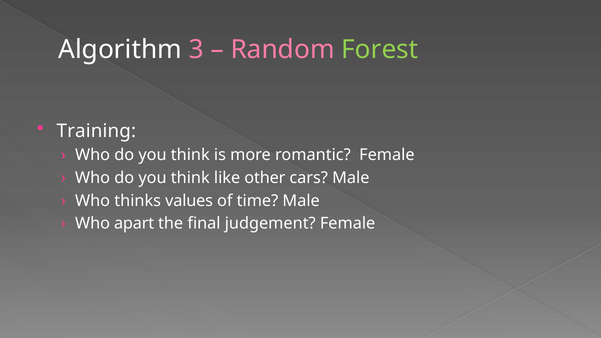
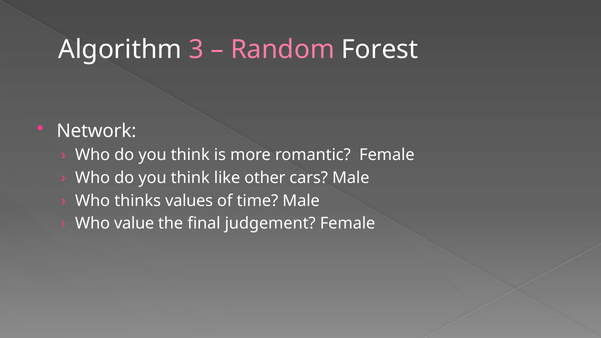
Forest colour: light green -> white
Training: Training -> Network
apart: apart -> value
